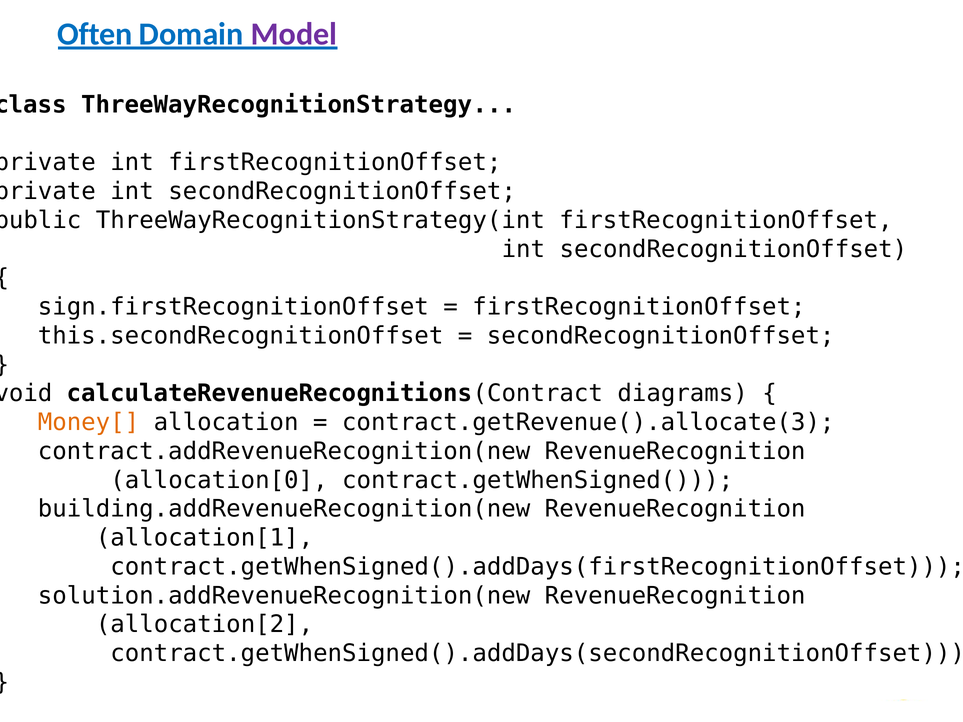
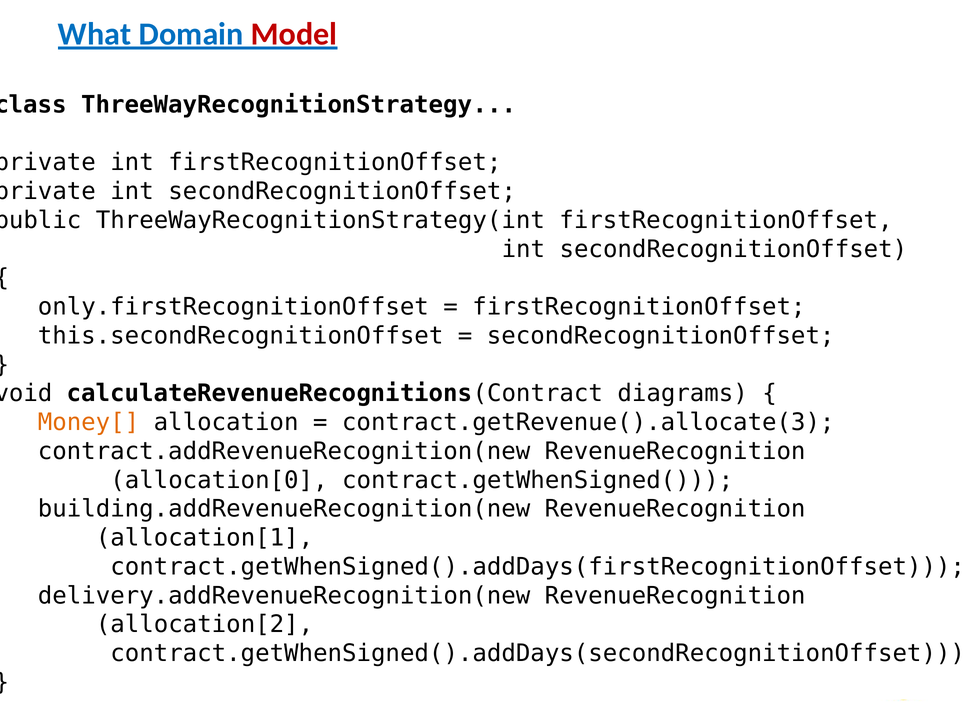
Often: Often -> What
Model colour: purple -> red
sign.firstRecognitionOffset: sign.firstRecognitionOffset -> only.firstRecognitionOffset
solution.addRevenueRecognition(new: solution.addRevenueRecognition(new -> delivery.addRevenueRecognition(new
